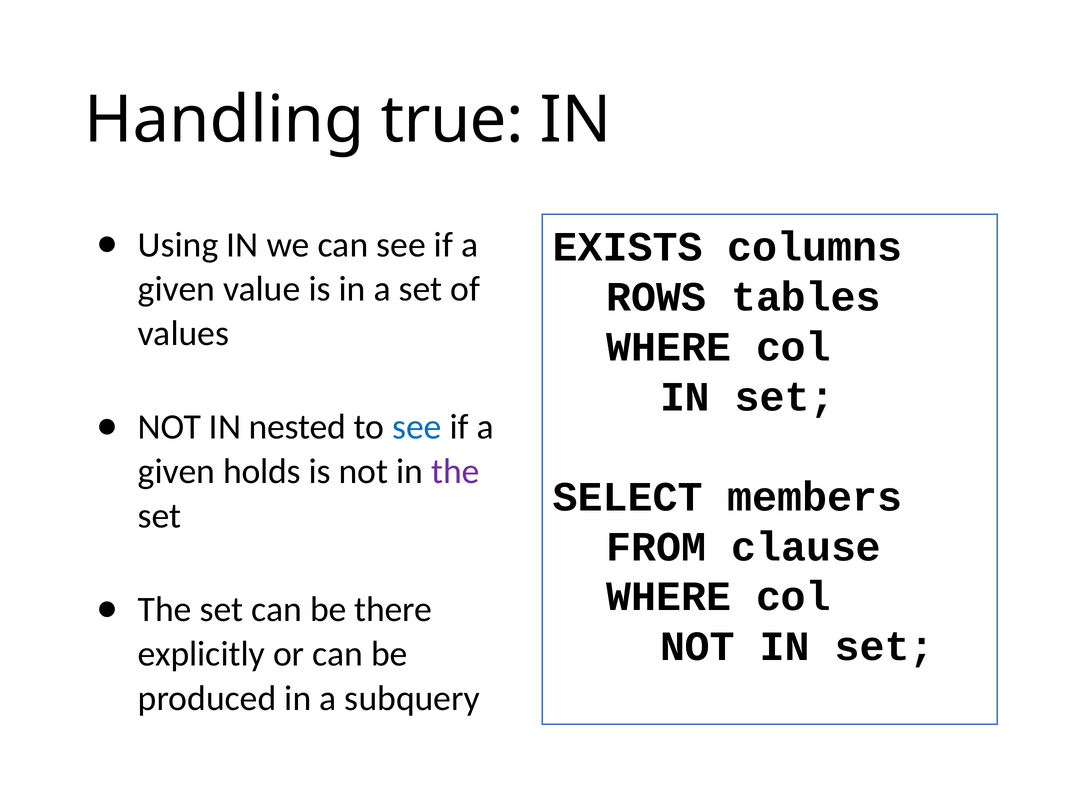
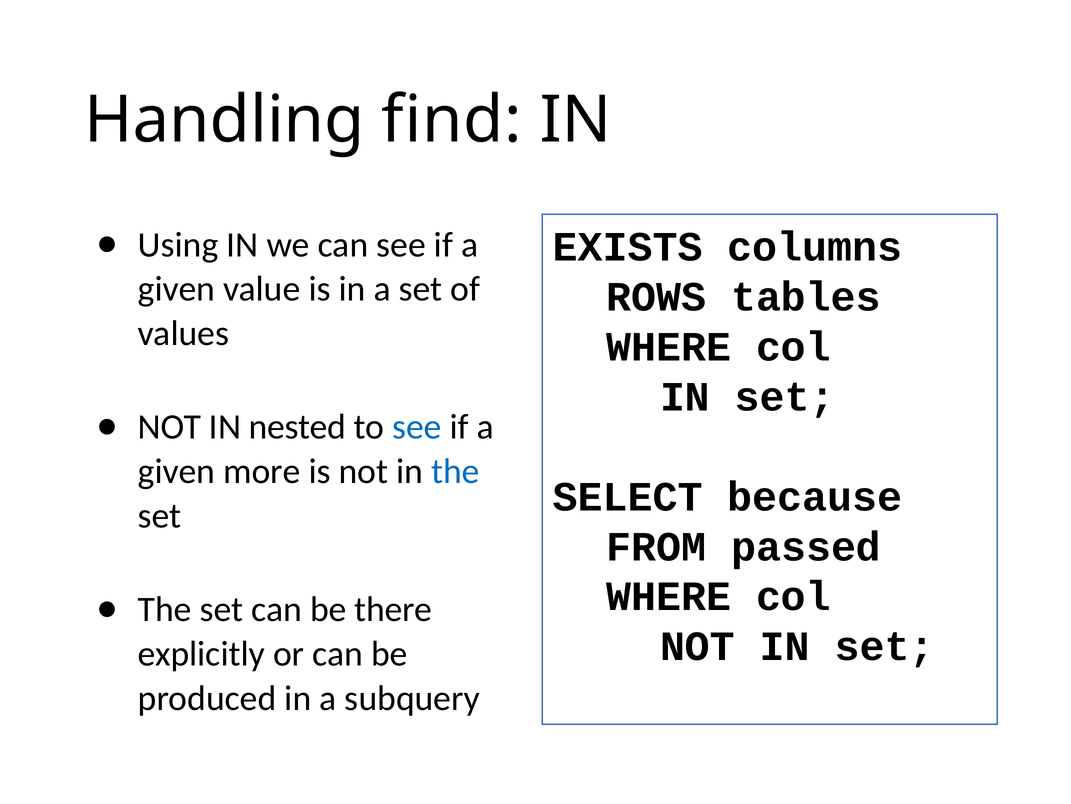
true: true -> find
holds: holds -> more
the at (455, 471) colour: purple -> blue
members: members -> because
clause: clause -> passed
